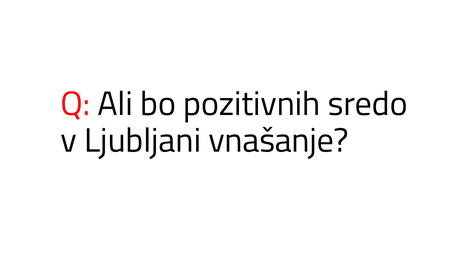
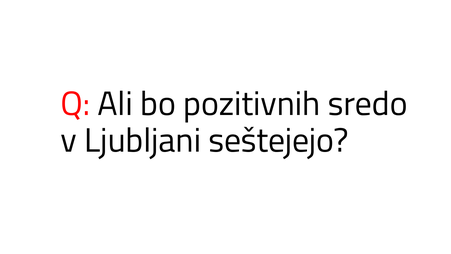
vnašanje: vnašanje -> seštejejo
